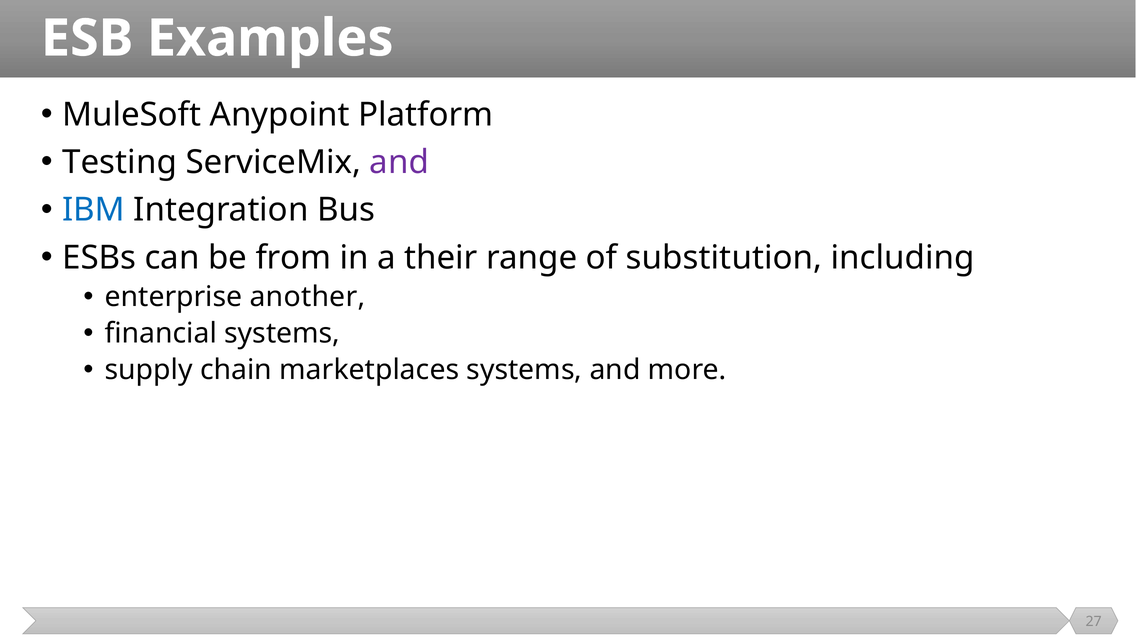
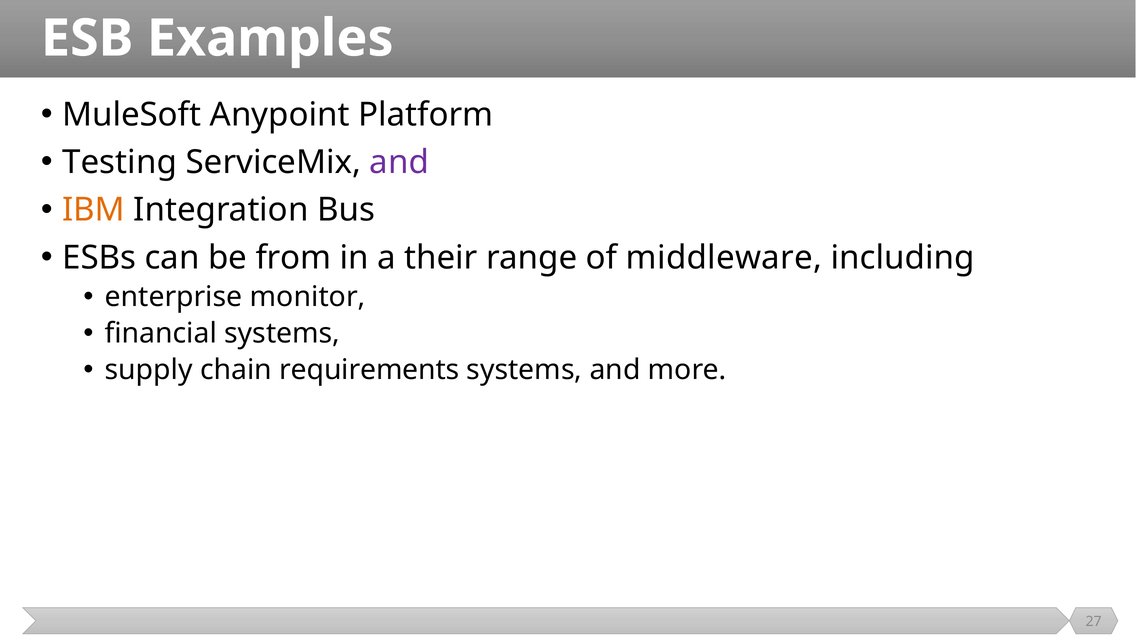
IBM colour: blue -> orange
substitution: substitution -> middleware
another: another -> monitor
marketplaces: marketplaces -> requirements
